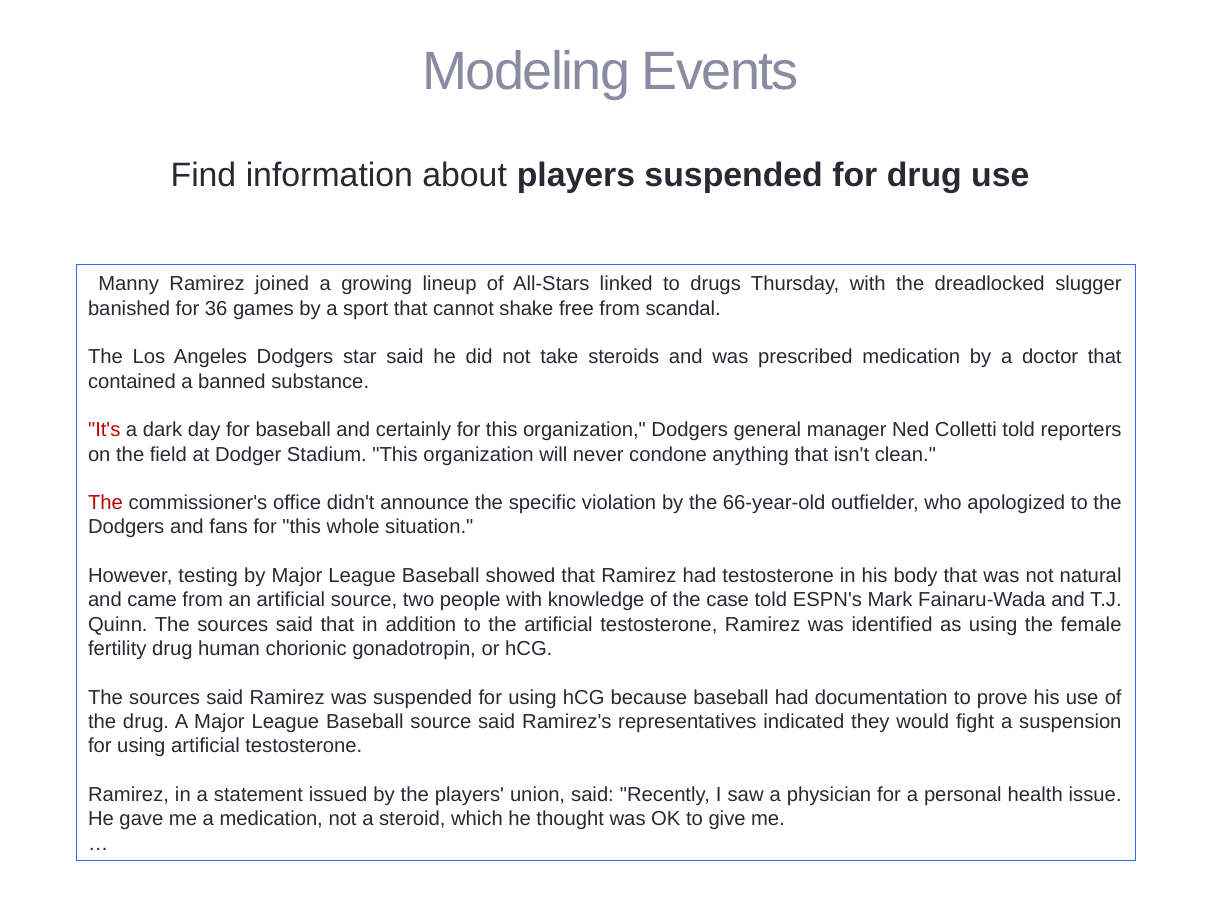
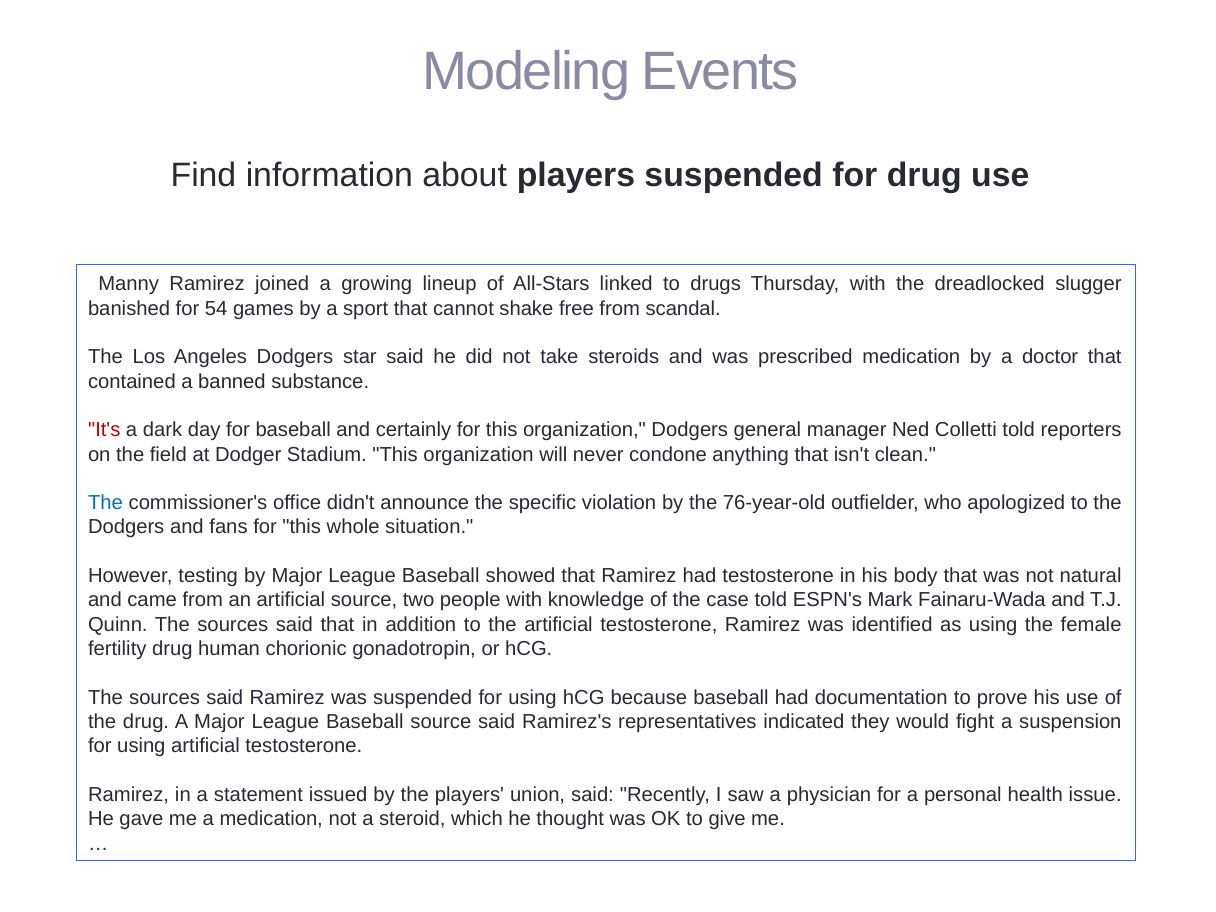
36: 36 -> 54
The at (105, 503) colour: red -> blue
66-year-old: 66-year-old -> 76-year-old
